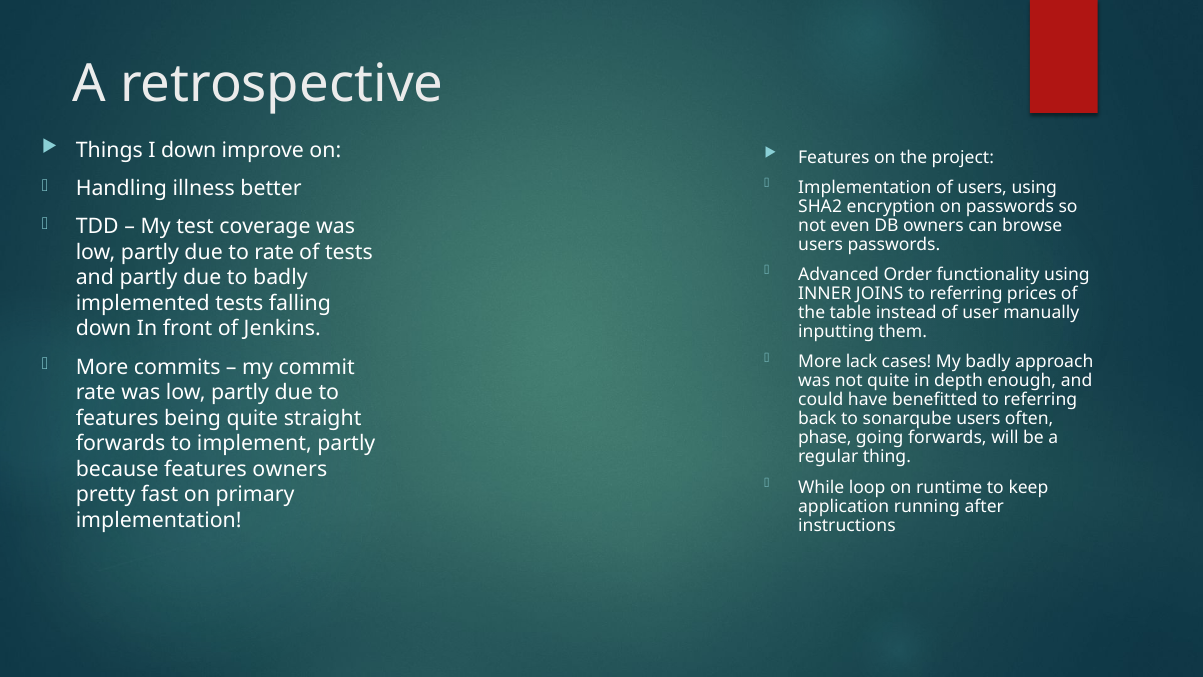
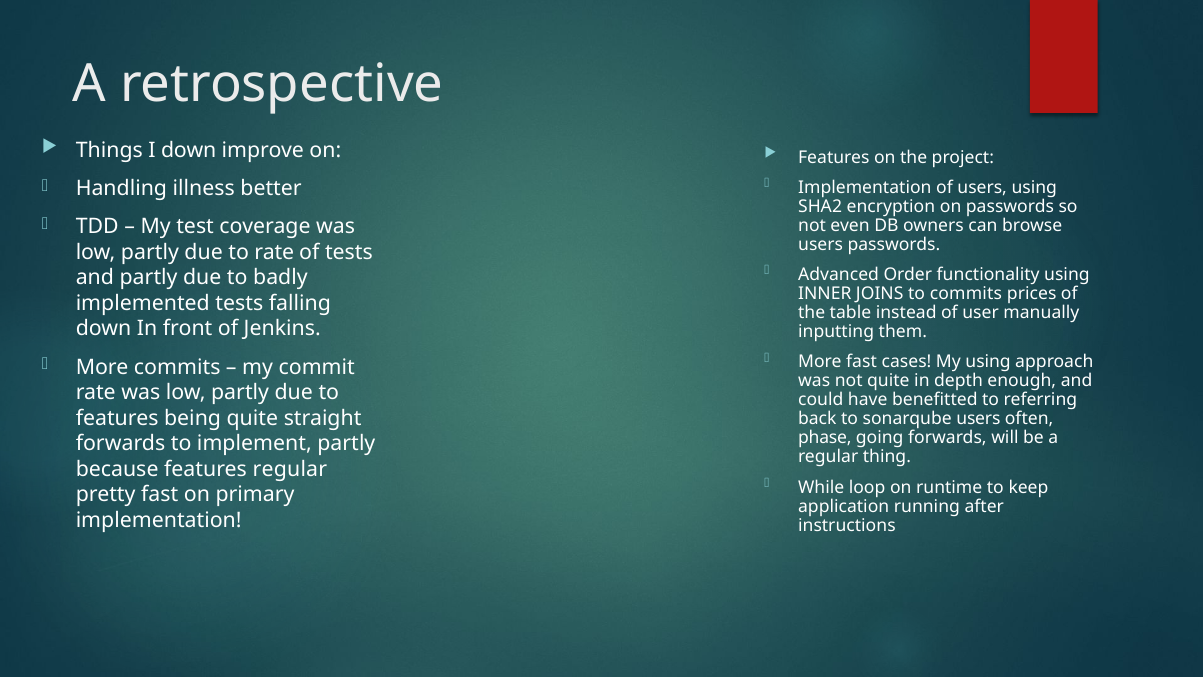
JOINS to referring: referring -> commits
More lack: lack -> fast
My badly: badly -> using
features owners: owners -> regular
